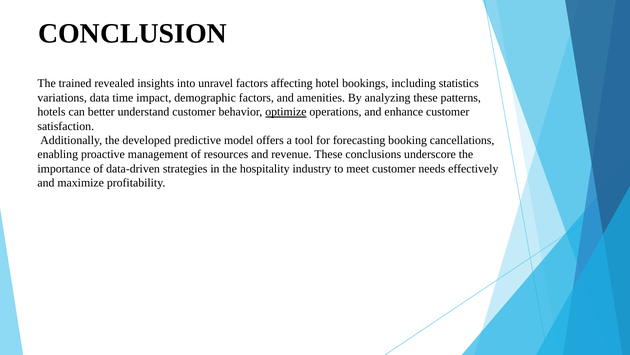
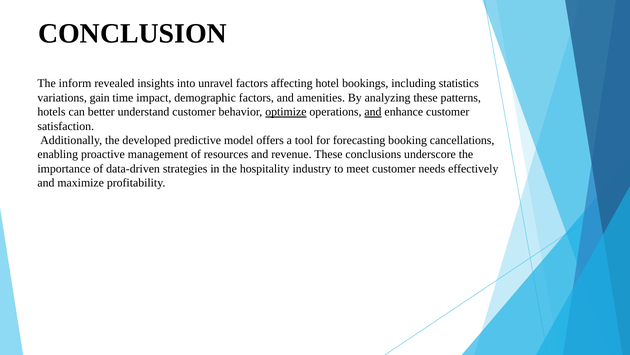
trained: trained -> inform
data: data -> gain
and at (373, 112) underline: none -> present
